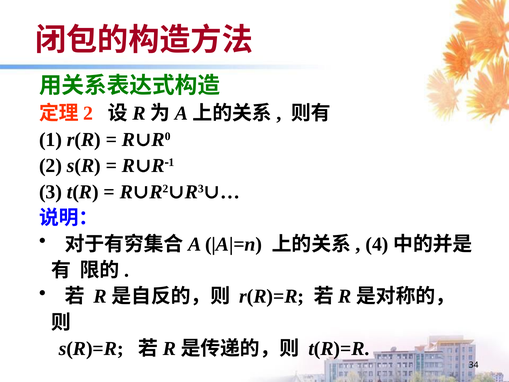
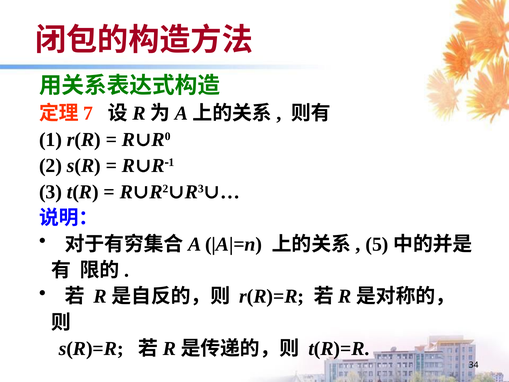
2 at (88, 113): 2 -> 7
4: 4 -> 5
